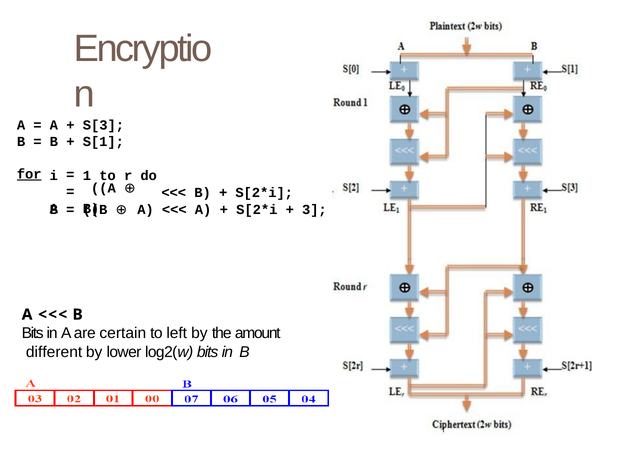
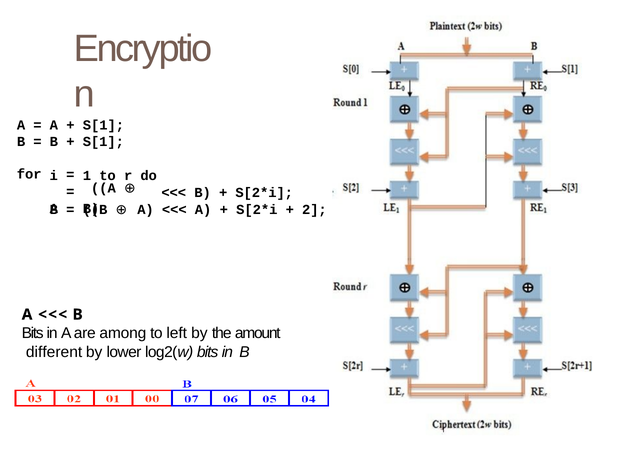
S[3 at (103, 125): S[3 -> S[1
for underline: present -> none
3: 3 -> 2
certain: certain -> among
